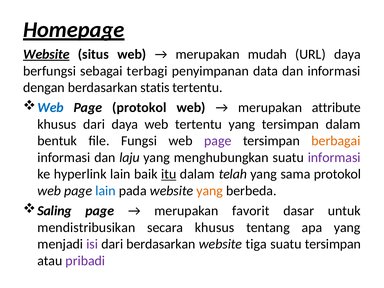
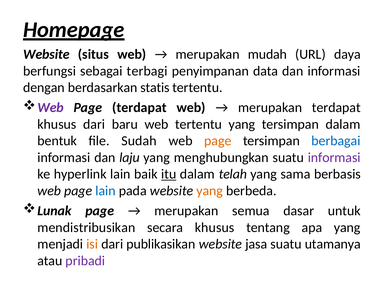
Website at (46, 54) underline: present -> none
Web at (51, 108) colour: blue -> purple
Page protokol: protokol -> terdapat
merupakan attribute: attribute -> terdapat
dari daya: daya -> baru
Fungsi: Fungsi -> Sudah
page at (218, 141) colour: purple -> orange
berbagai colour: orange -> blue
sama protokol: protokol -> berbasis
Saling: Saling -> Lunak
favorit: favorit -> semua
isi colour: purple -> orange
dari berdasarkan: berdasarkan -> publikasikan
tiga: tiga -> jasa
suatu tersimpan: tersimpan -> utamanya
